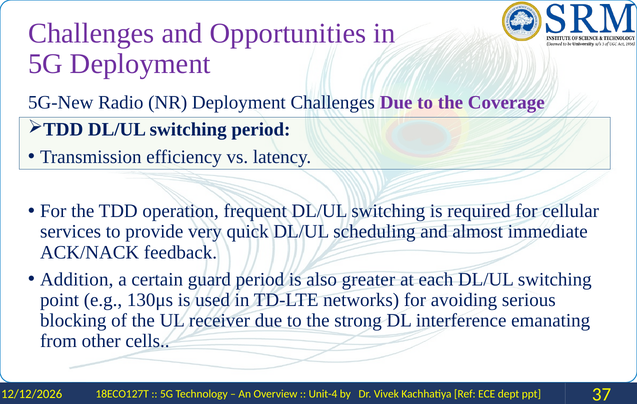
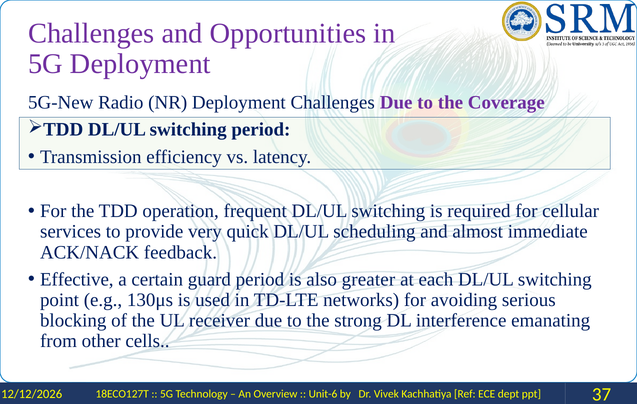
Addition: Addition -> Effective
Unit-4: Unit-4 -> Unit-6
